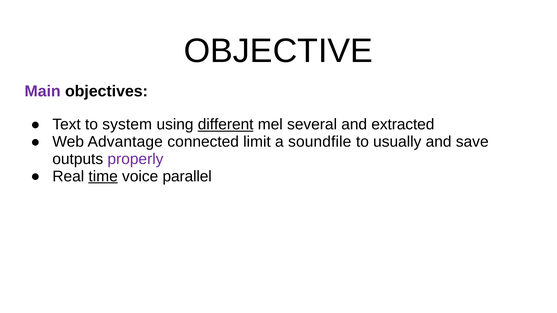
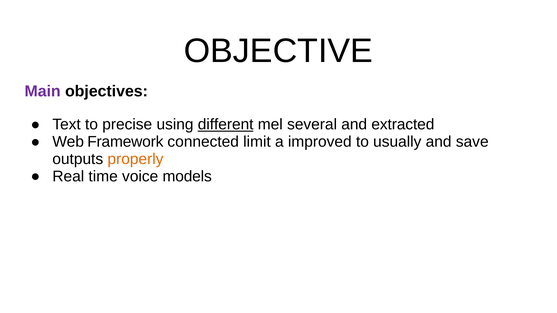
system: system -> precise
Advantage: Advantage -> Framework
soundfile: soundfile -> improved
properly colour: purple -> orange
time underline: present -> none
parallel: parallel -> models
